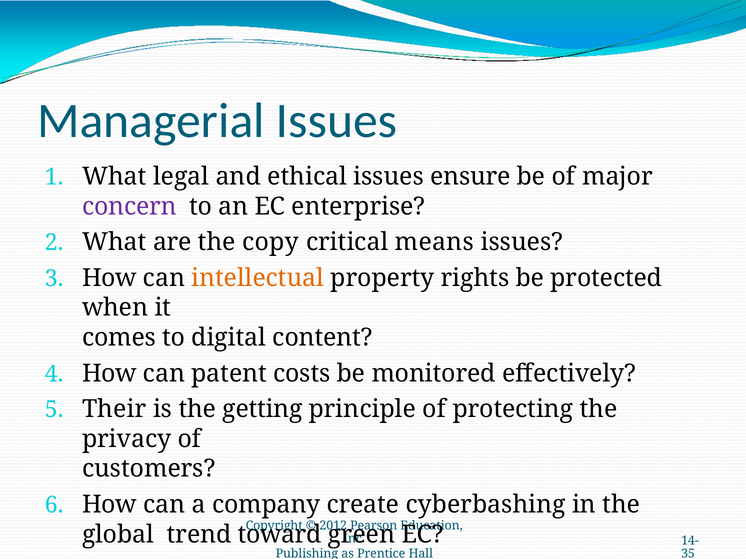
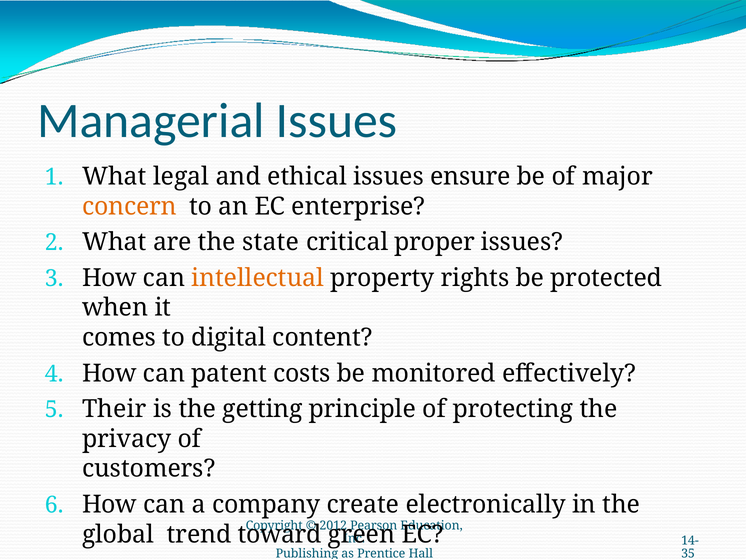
concern colour: purple -> orange
copy: copy -> state
means: means -> proper
cyberbashing: cyberbashing -> electronically
